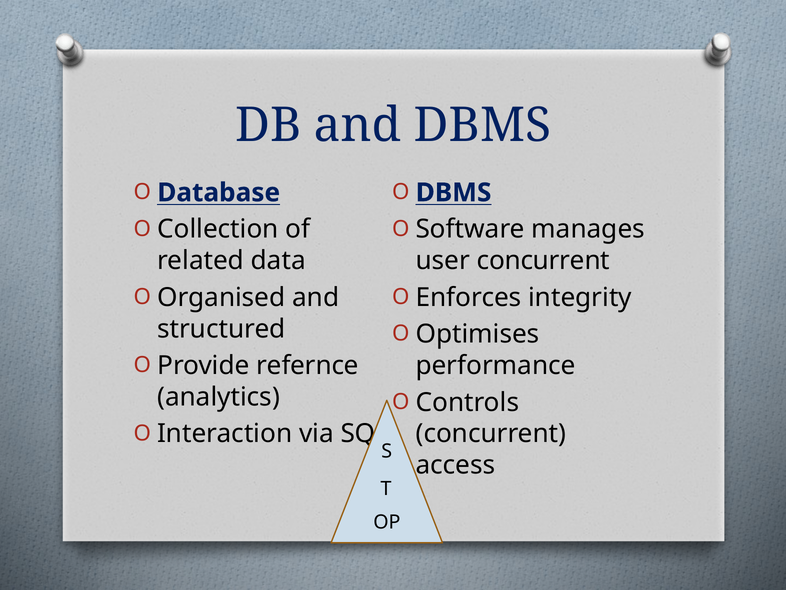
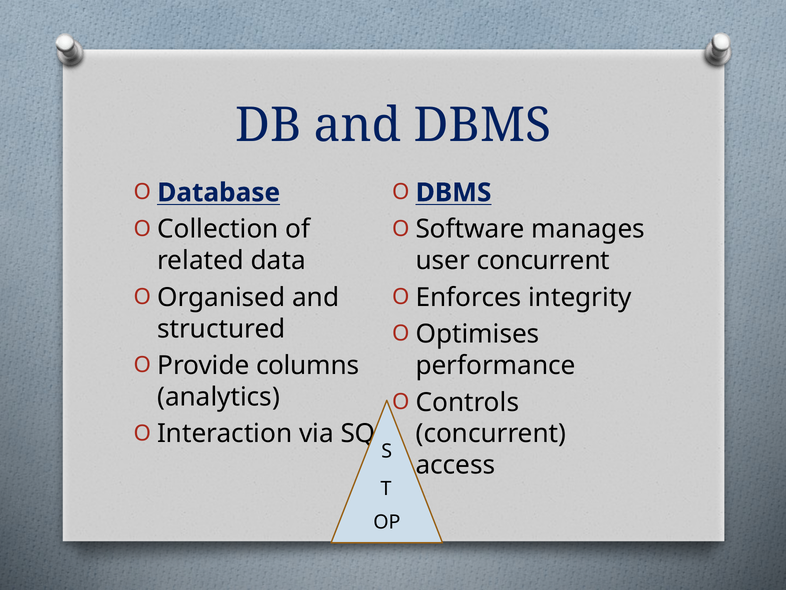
refernce: refernce -> columns
